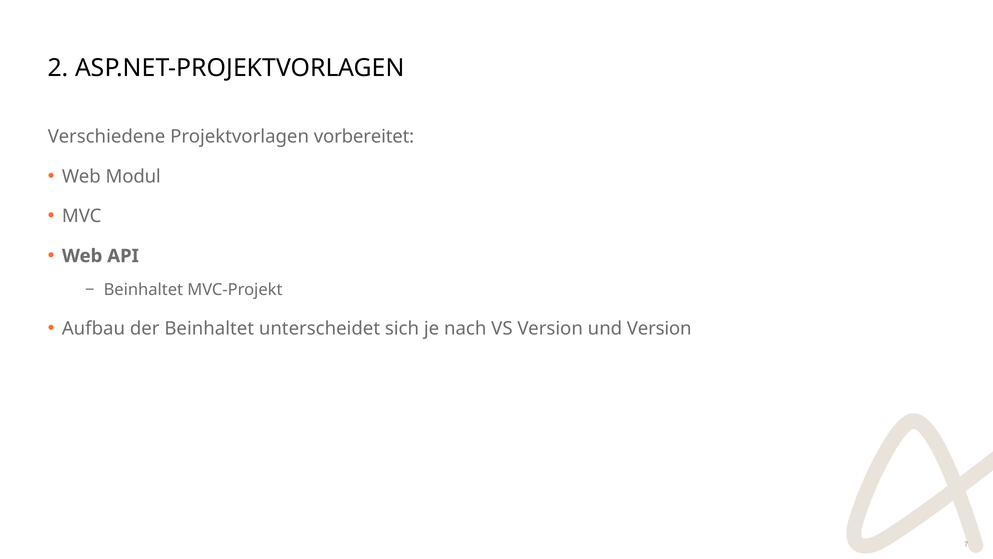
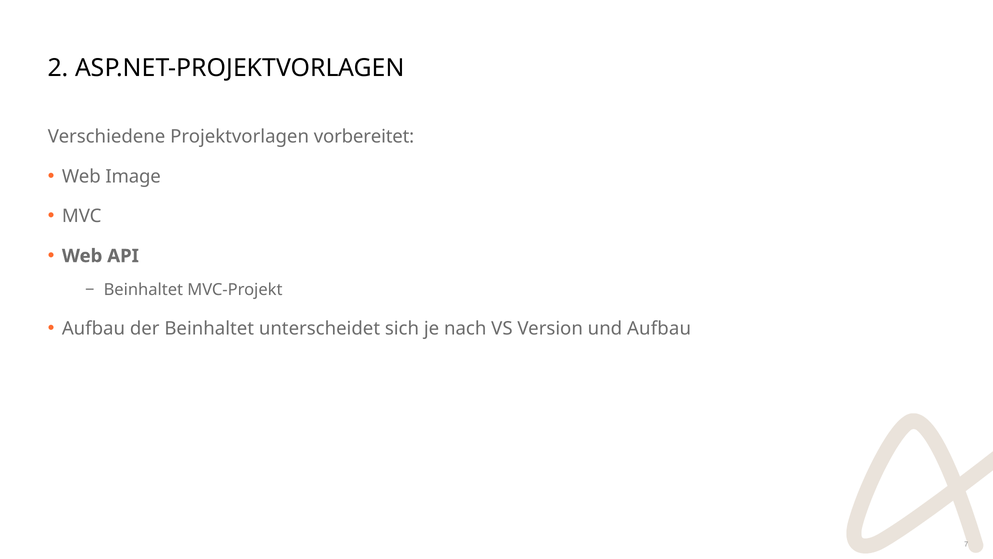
Modul: Modul -> Image
und Version: Version -> Aufbau
